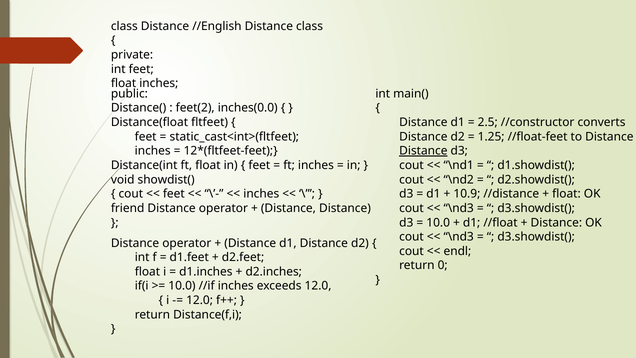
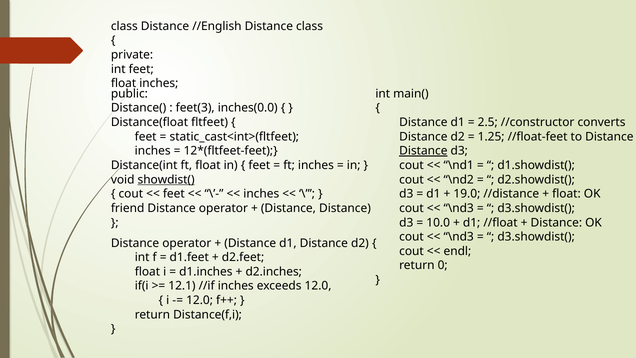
feet(2: feet(2 -> feet(3
showdist( underline: none -> present
10.9: 10.9 -> 19.0
10.0 at (182, 286): 10.0 -> 12.1
